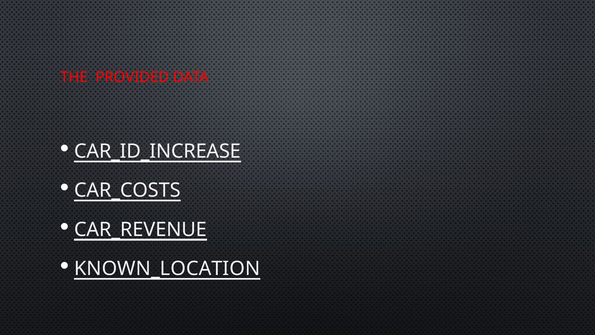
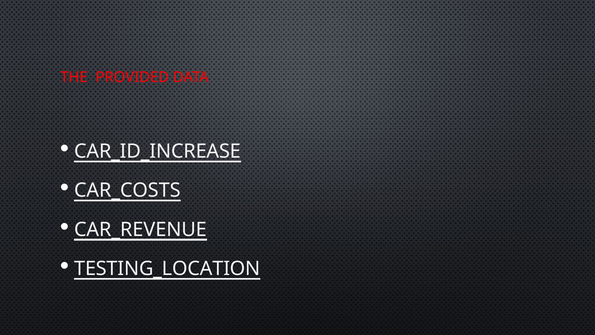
KNOWN_LOCATION: KNOWN_LOCATION -> TESTING_LOCATION
